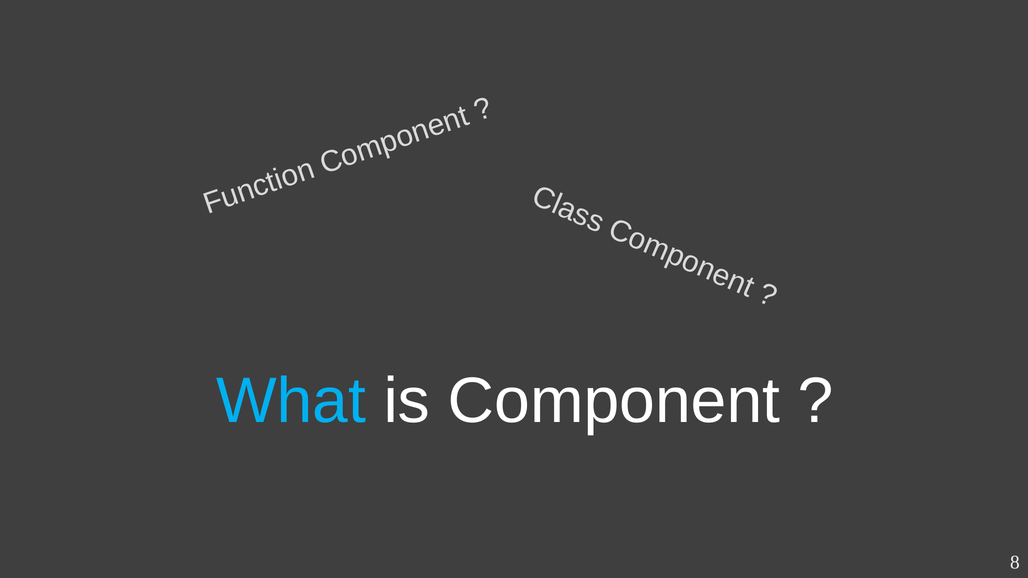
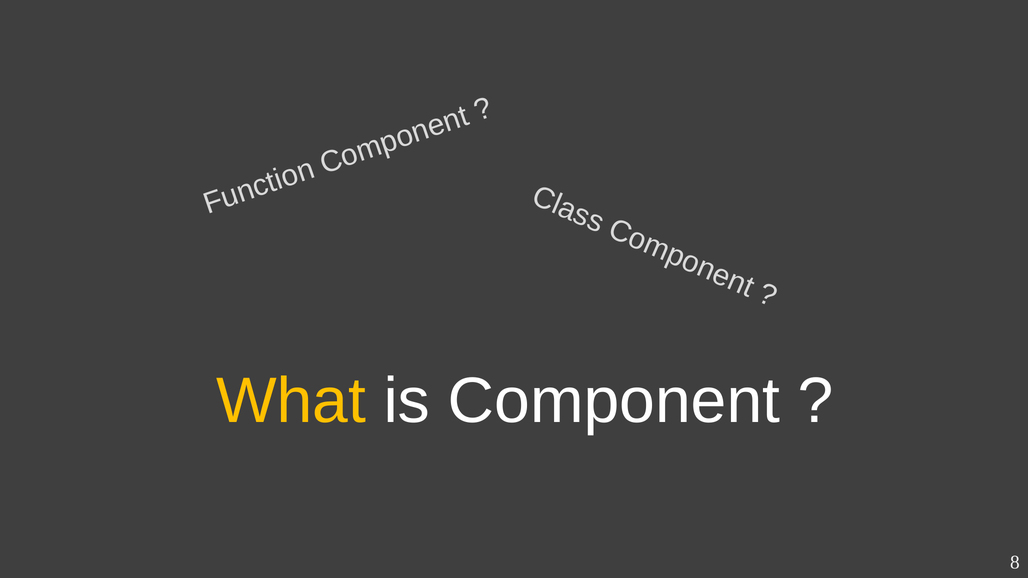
What colour: light blue -> yellow
